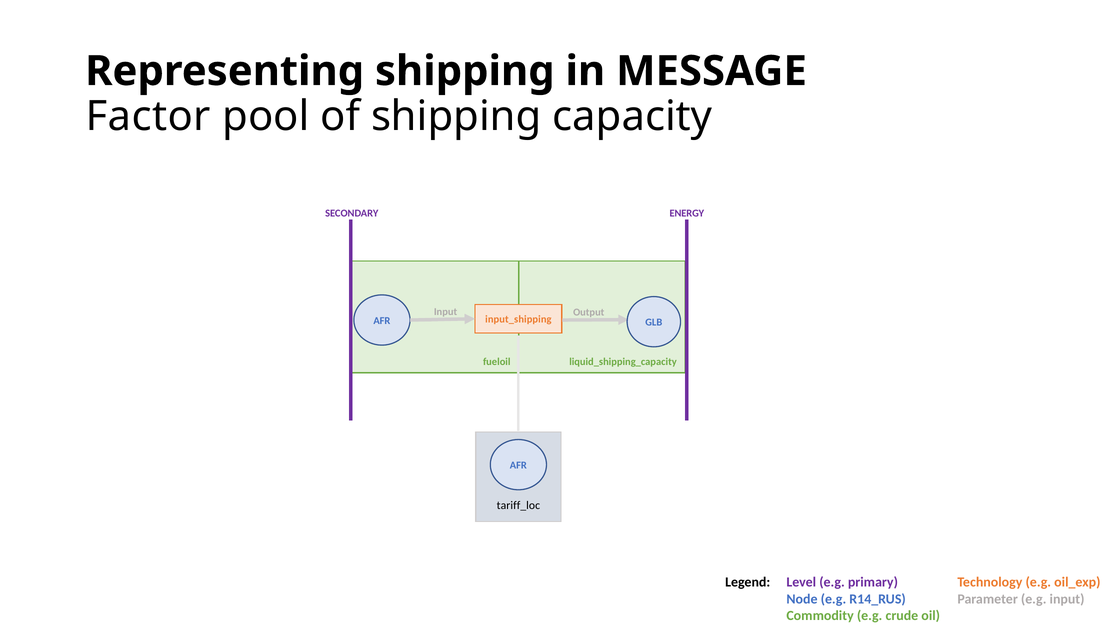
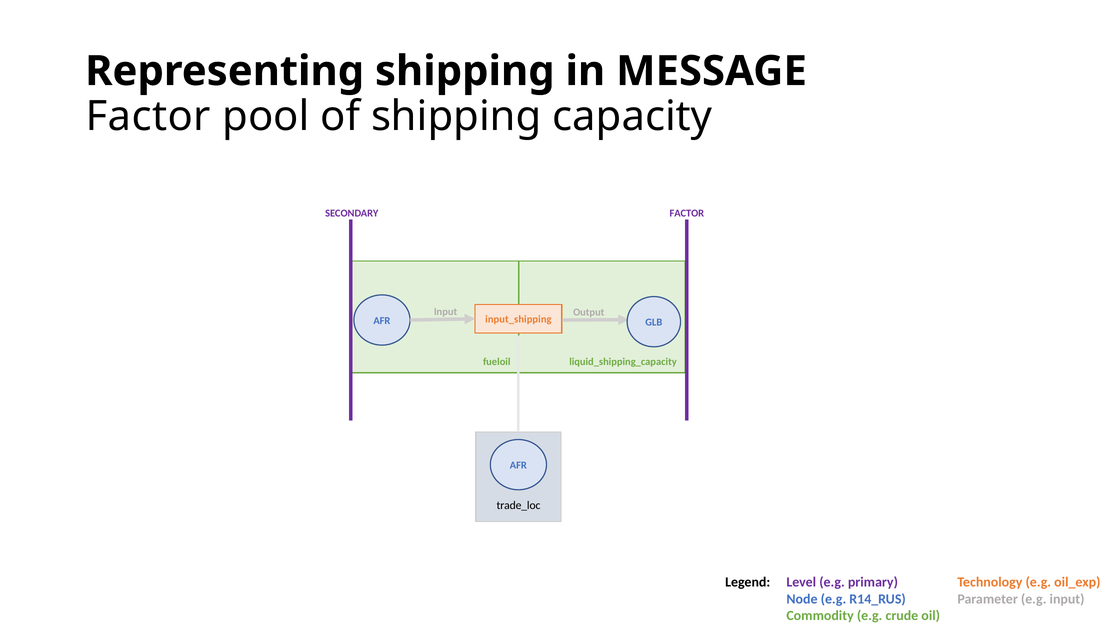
ENERGY at (687, 213): ENERGY -> FACTOR
tariff_loc: tariff_loc -> trade_loc
